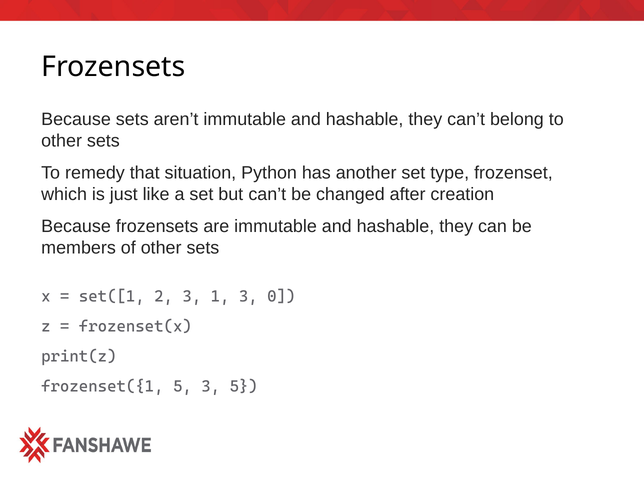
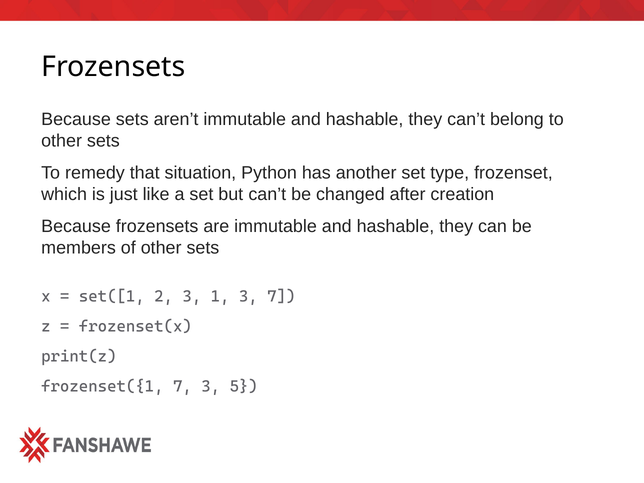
3 0: 0 -> 7
frozenset({1 5: 5 -> 7
